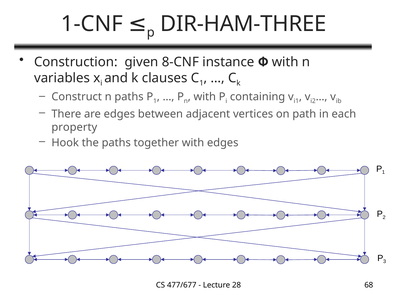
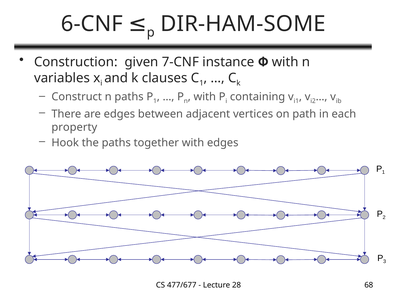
1-CNF: 1-CNF -> 6-CNF
DIR-HAM-THREE: DIR-HAM-THREE -> DIR-HAM-SOME
8-CNF: 8-CNF -> 7-CNF
